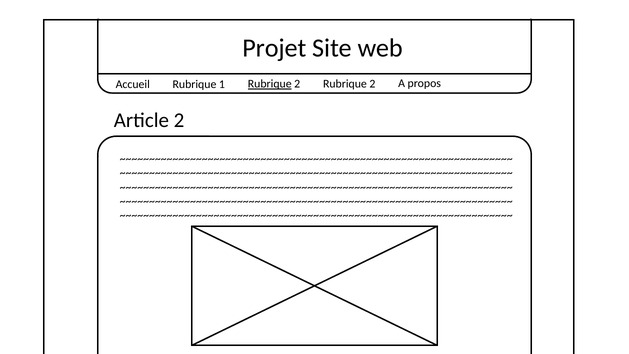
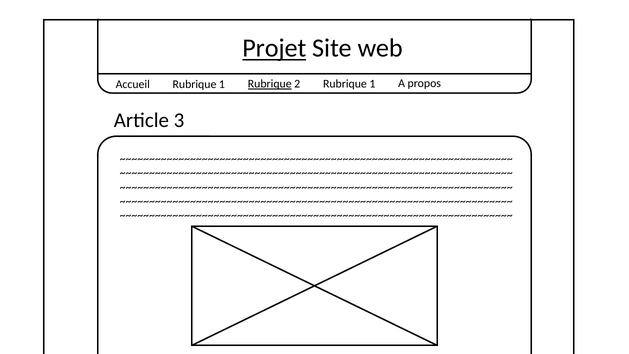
Projet underline: none -> present
2 Rubrique 2: 2 -> 1
Article 2: 2 -> 3
